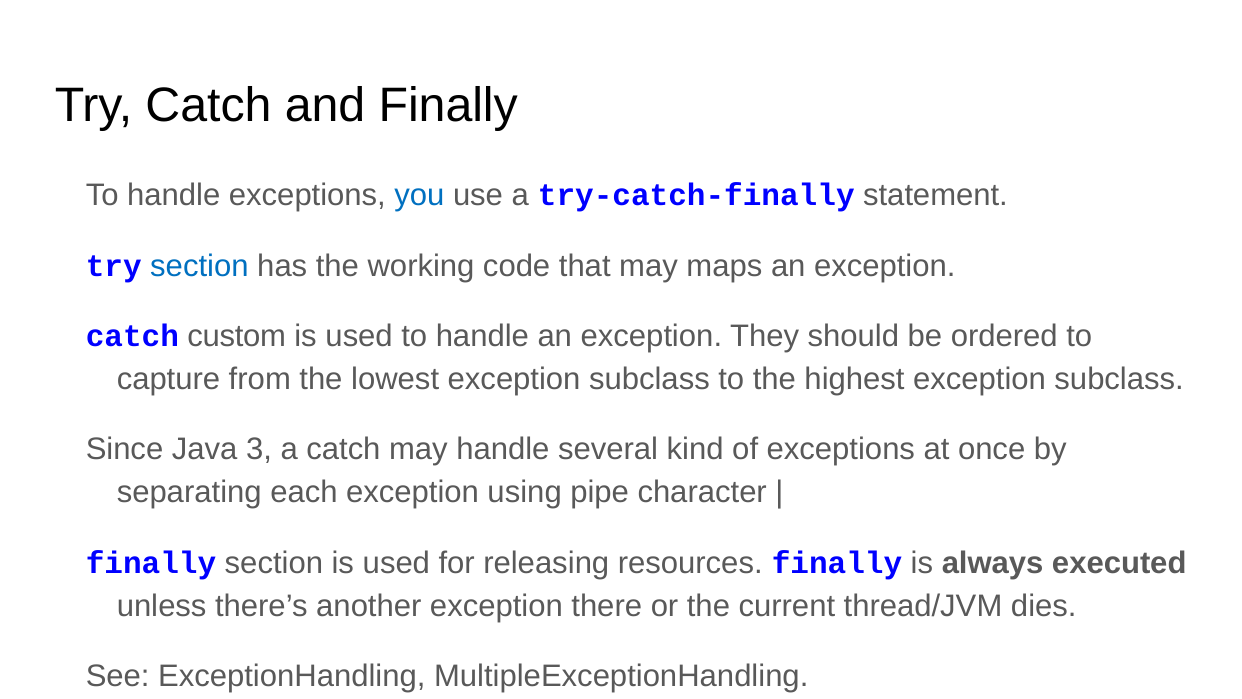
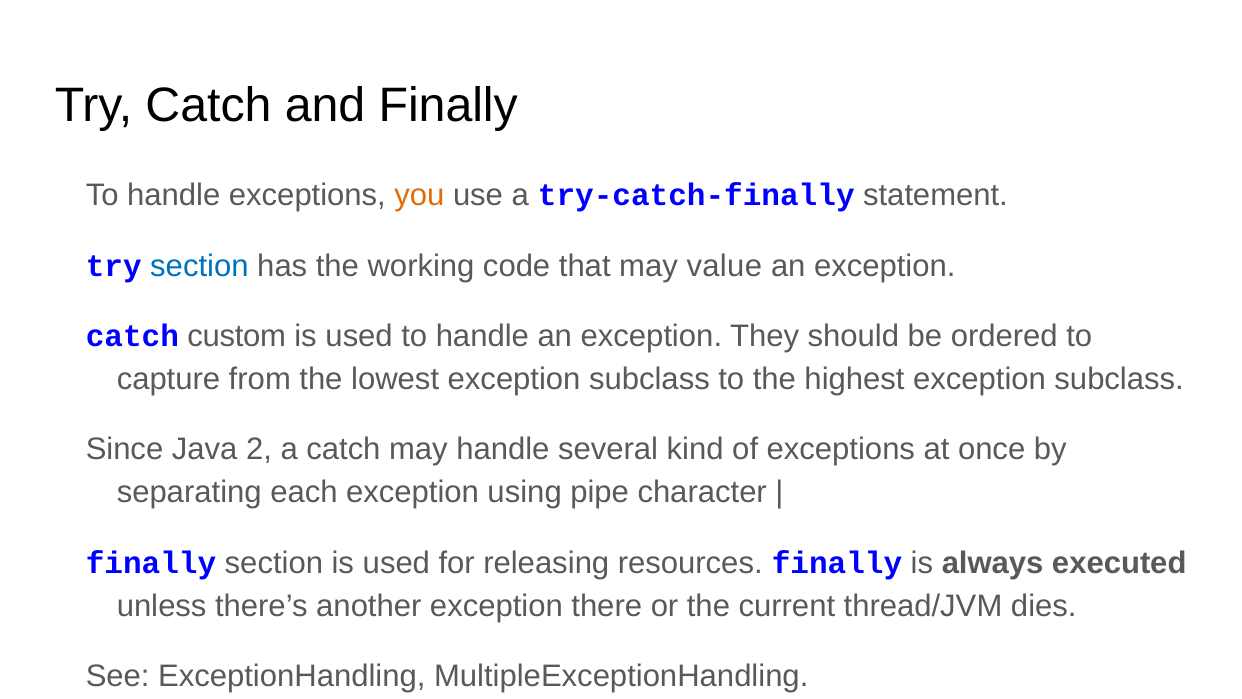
you colour: blue -> orange
maps: maps -> value
3: 3 -> 2
